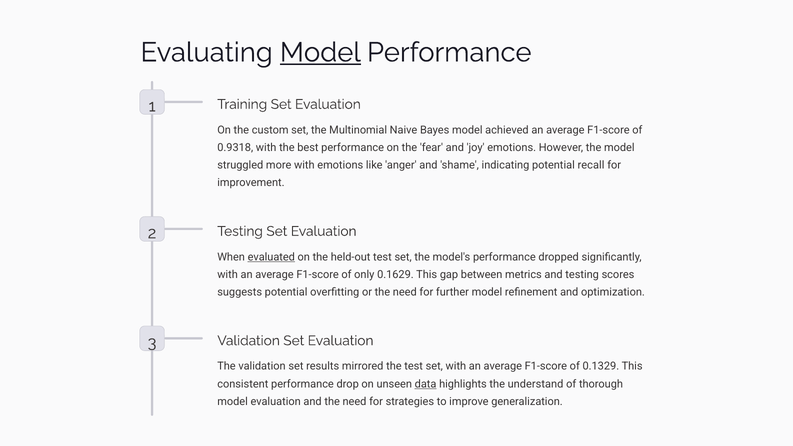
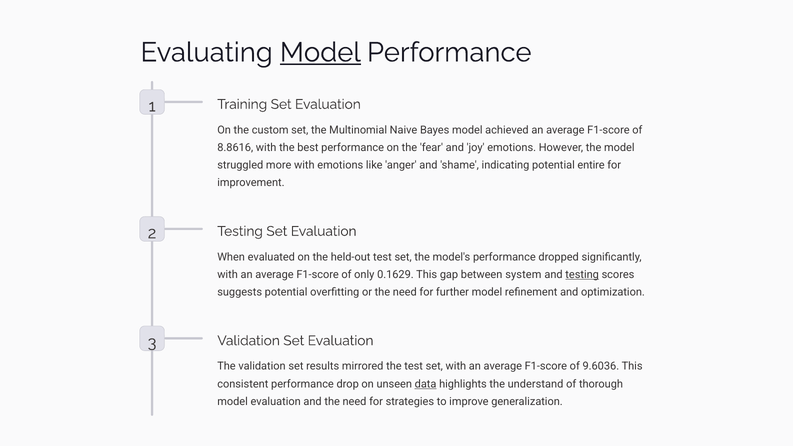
0.9318: 0.9318 -> 8.8616
recall: recall -> entire
evaluated underline: present -> none
metrics: metrics -> system
testing at (582, 275) underline: none -> present
0.1329: 0.1329 -> 9.6036
